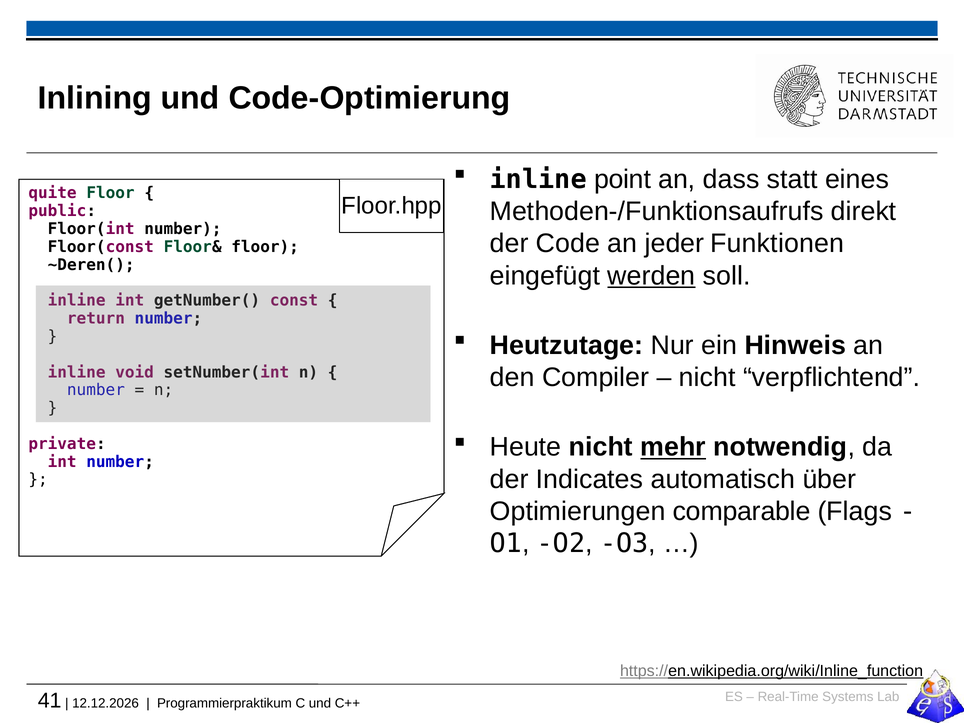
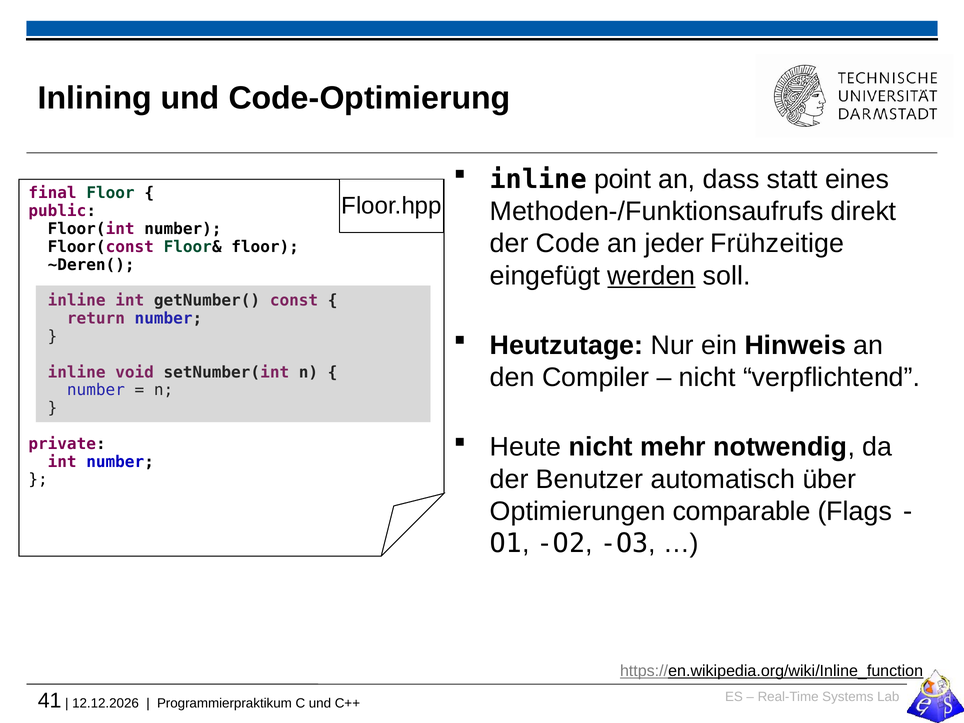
quite: quite -> final
Funktionen: Funktionen -> Frühzeitige
mehr underline: present -> none
Indicates: Indicates -> Benutzer
